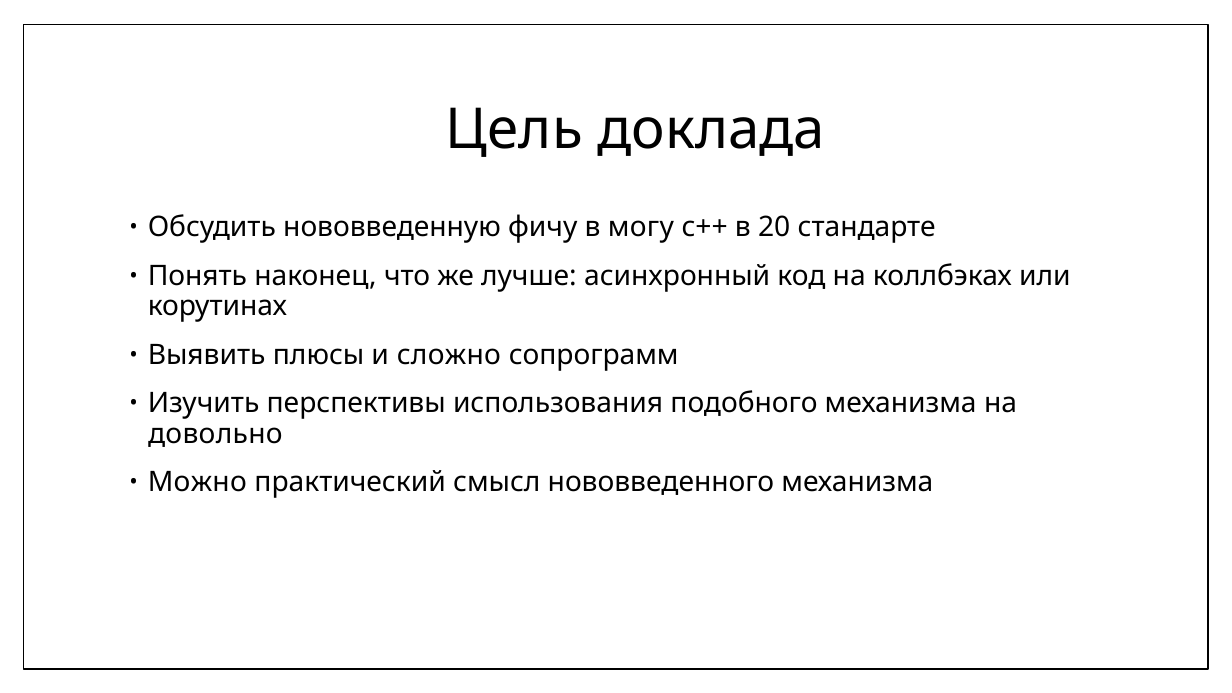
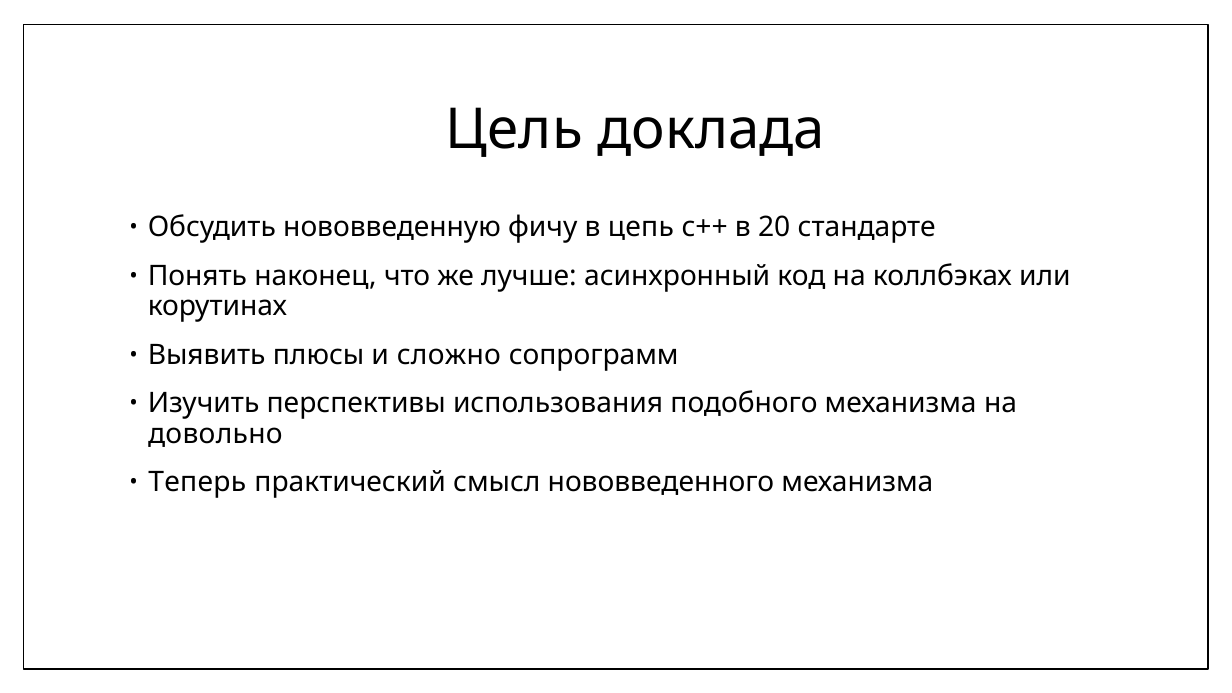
могу: могу -> цепь
Можно: Можно -> Теперь
